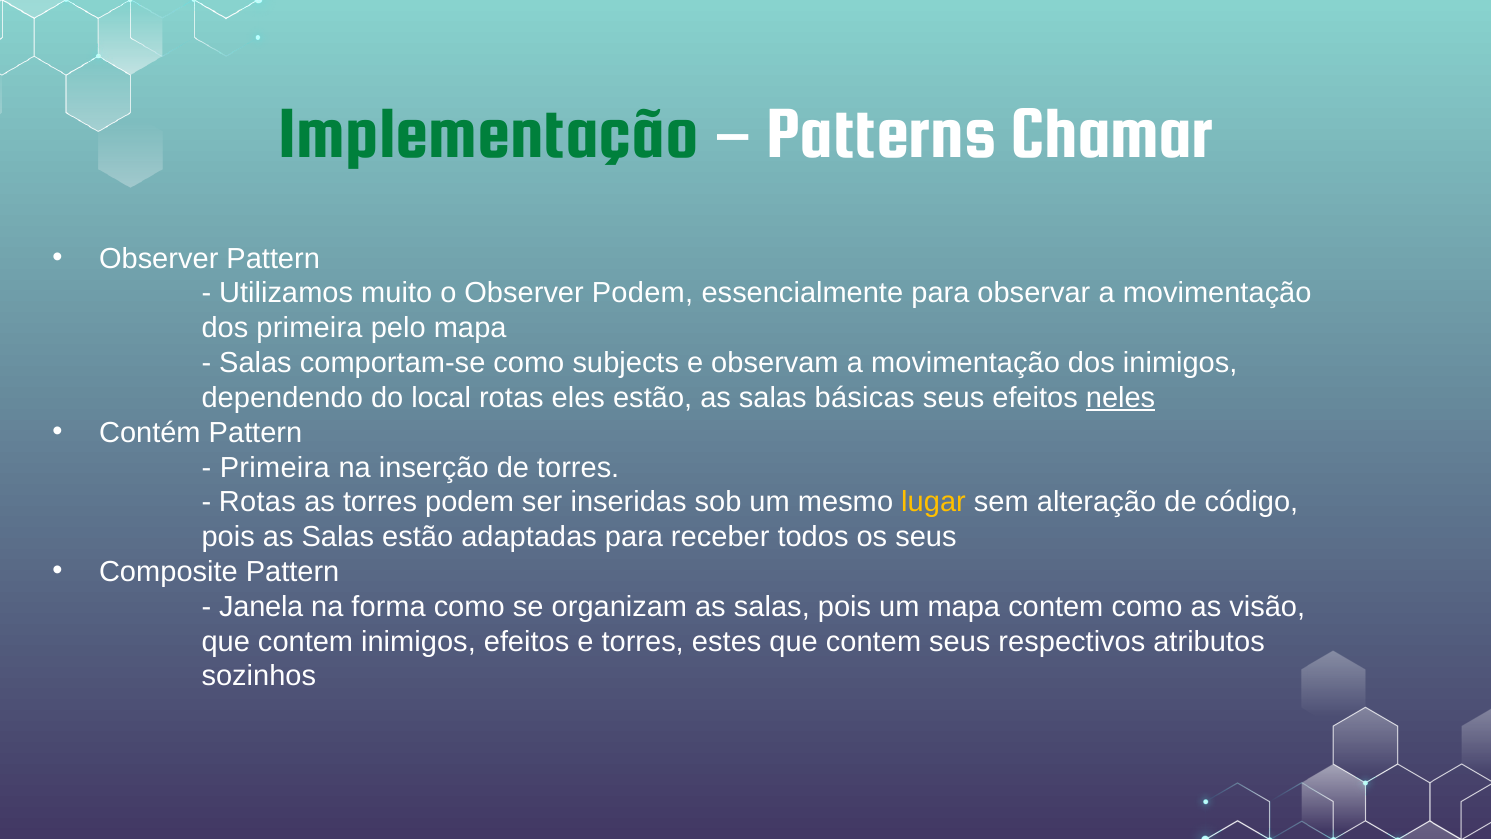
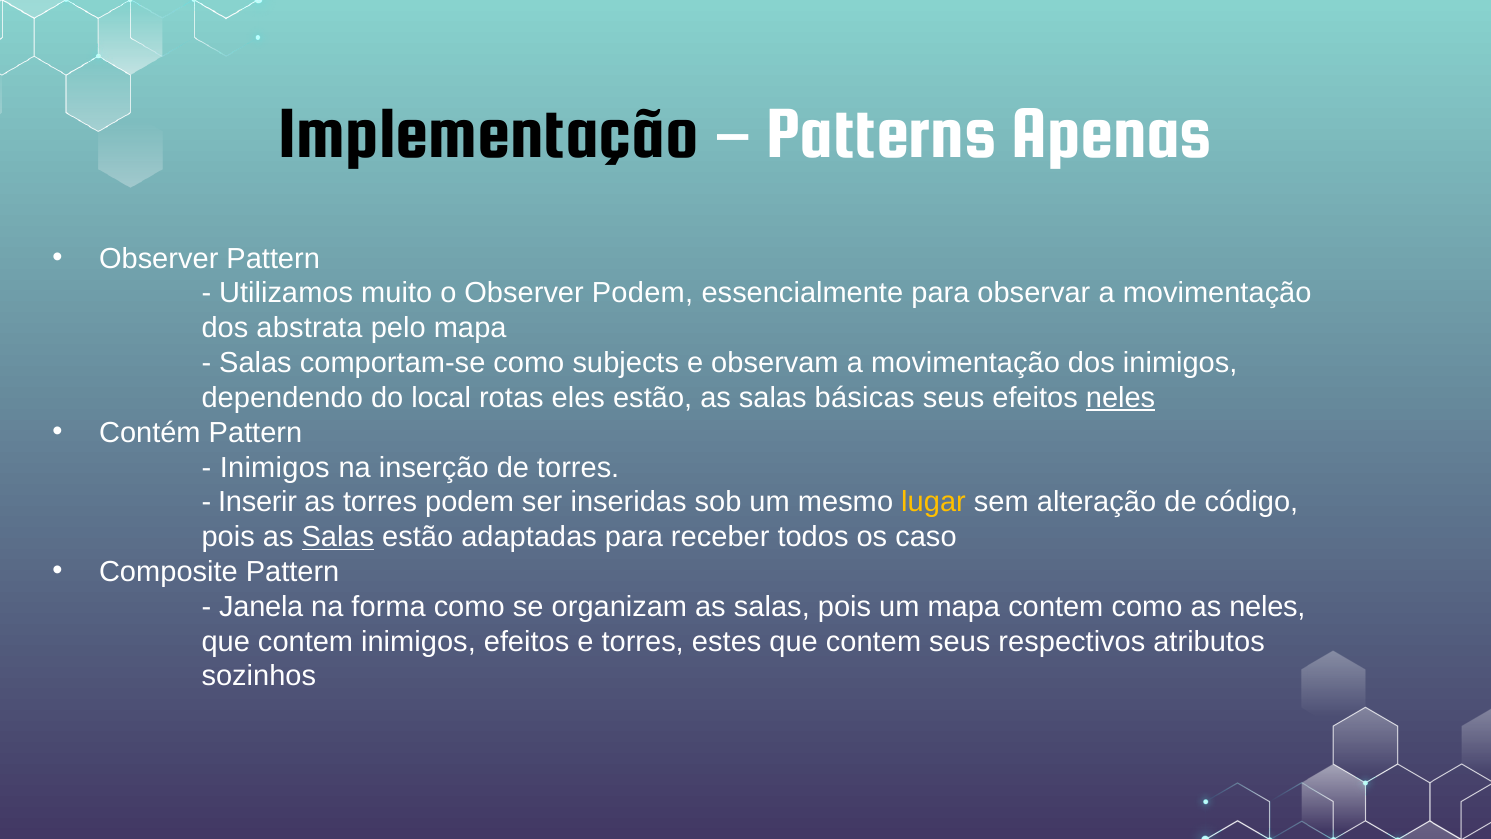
Implementação colour: green -> black
Chamar: Chamar -> Apenas
dos primeira: primeira -> abstrata
Primeira at (275, 467): Primeira -> Inimigos
Rotas at (257, 502): Rotas -> Inserir
Salas at (338, 537) underline: none -> present
os seus: seus -> caso
as visão: visão -> neles
